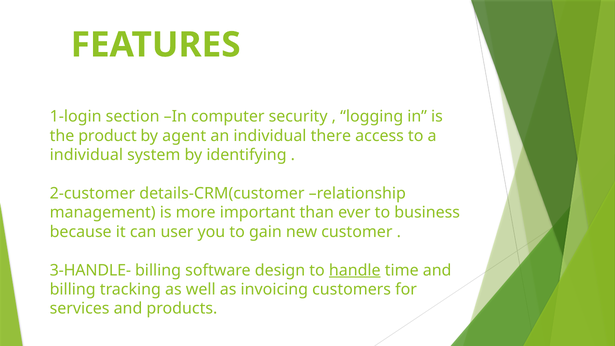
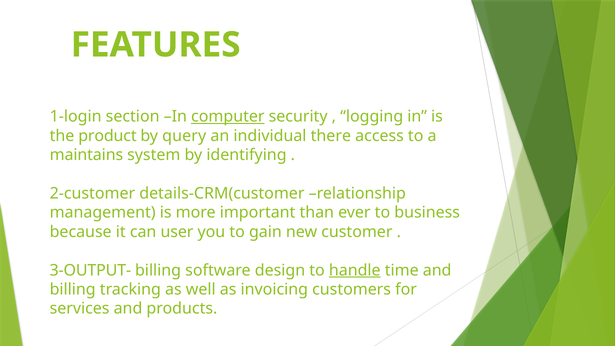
computer underline: none -> present
agent: agent -> query
individual at (86, 155): individual -> maintains
3-HANDLE-: 3-HANDLE- -> 3-OUTPUT-
